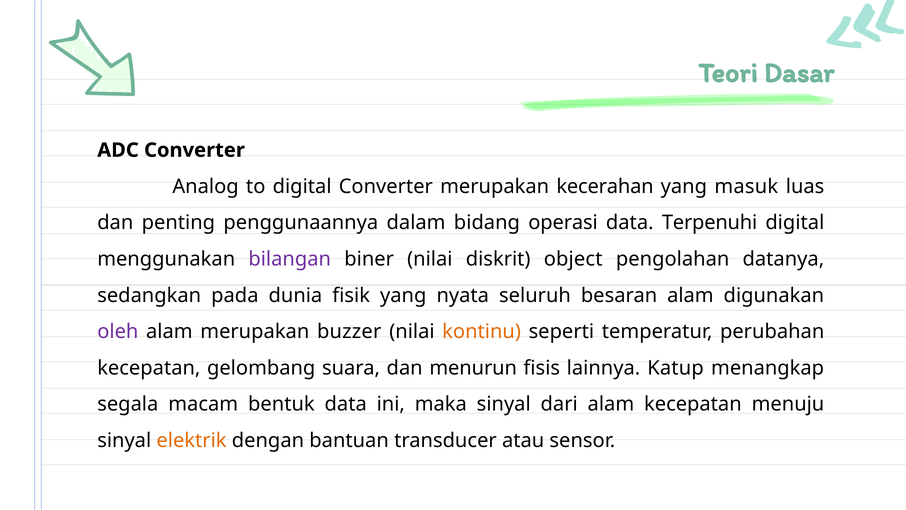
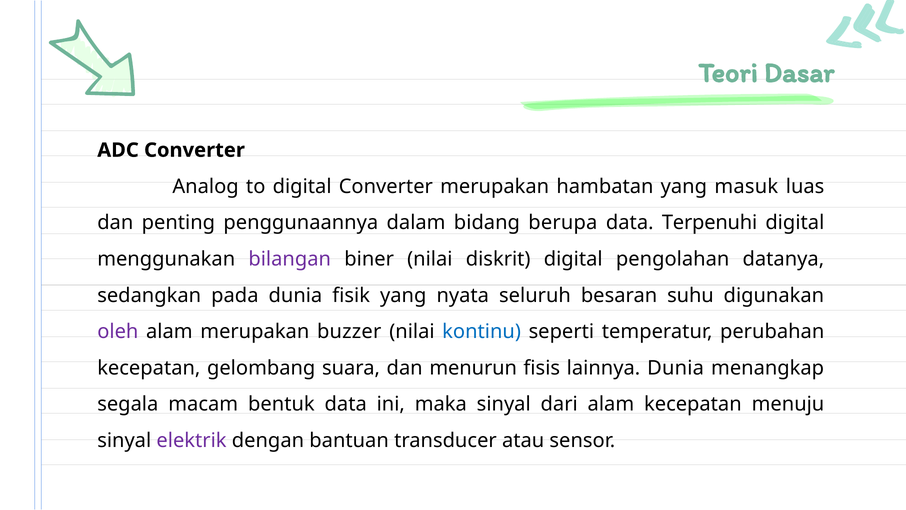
kecerahan: kecerahan -> hambatan
operasi: operasi -> berupa
diskrit object: object -> digital
besaran alam: alam -> suhu
kontinu colour: orange -> blue
lainnya Katup: Katup -> Dunia
elektrik colour: orange -> purple
